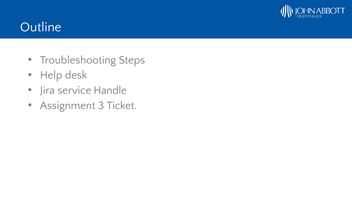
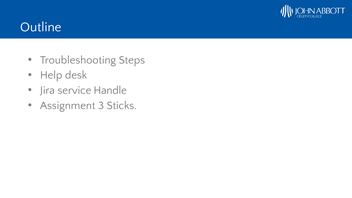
Ticket: Ticket -> Sticks
